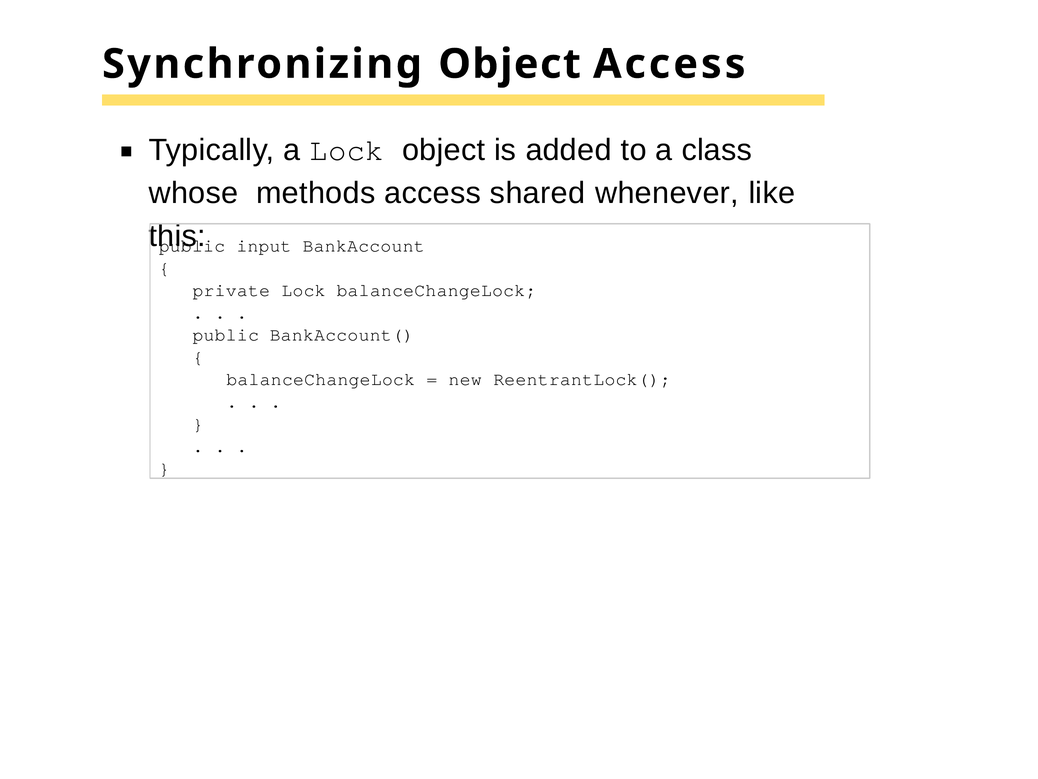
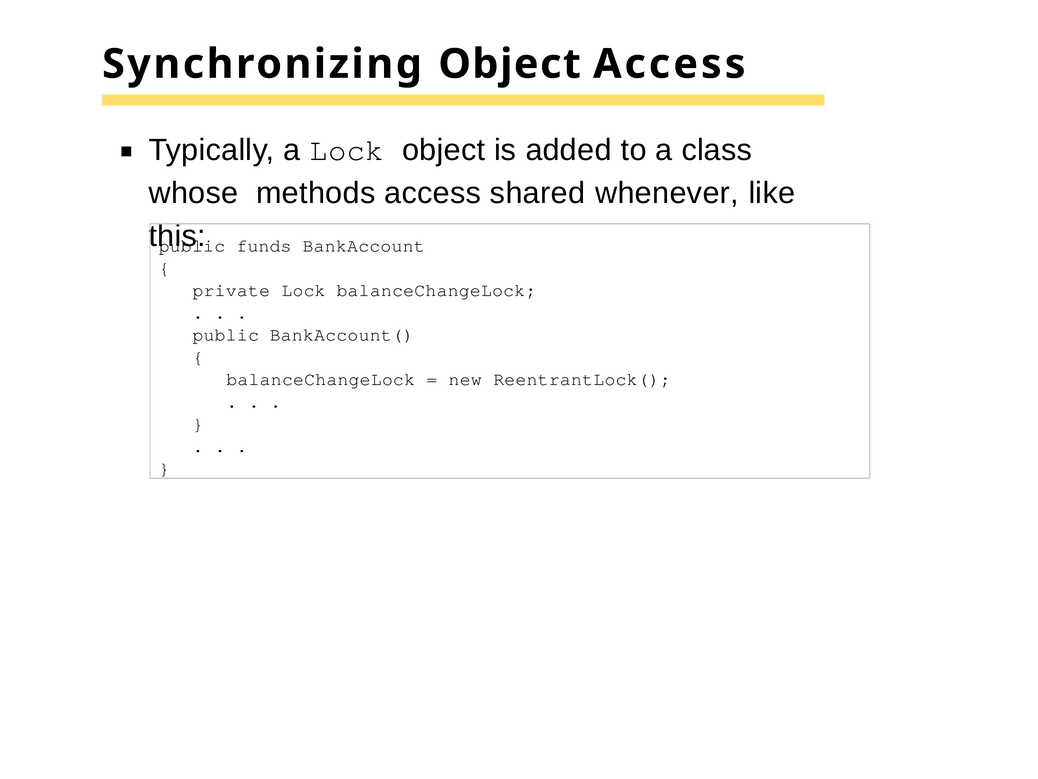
input: input -> funds
